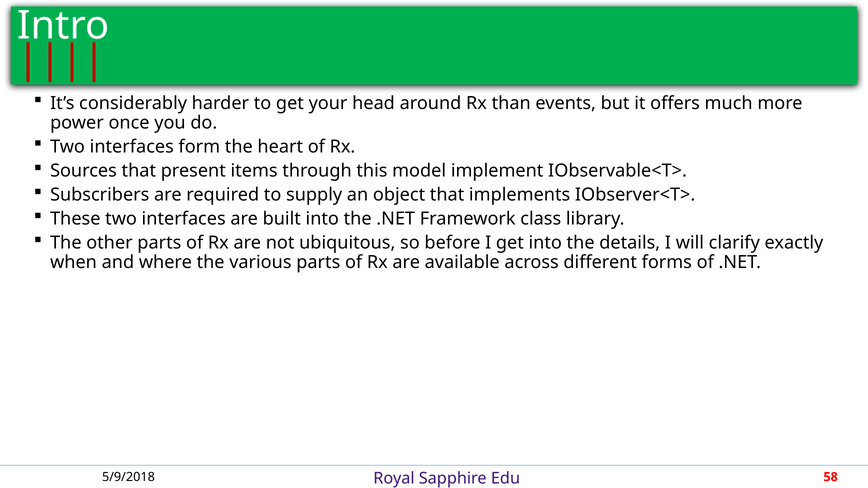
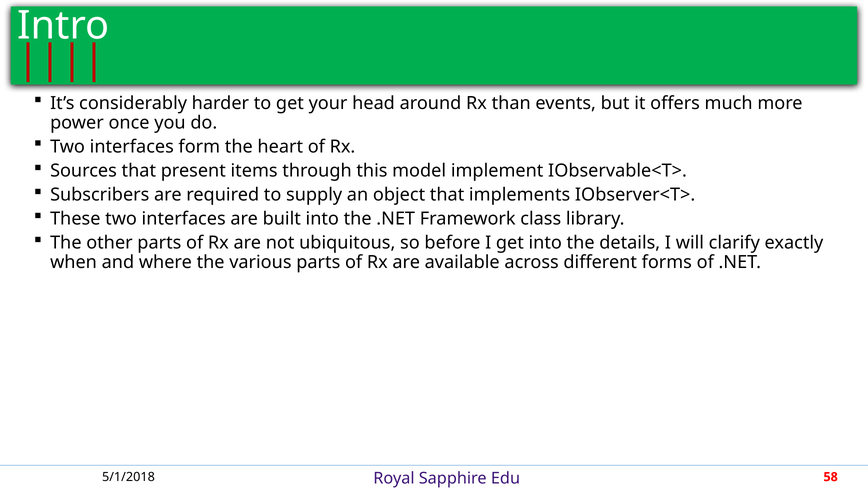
5/9/2018: 5/9/2018 -> 5/1/2018
